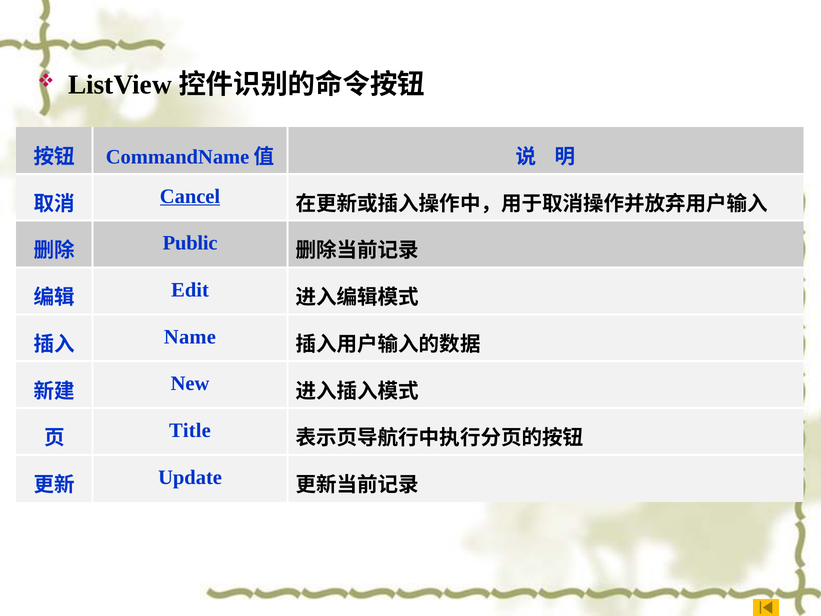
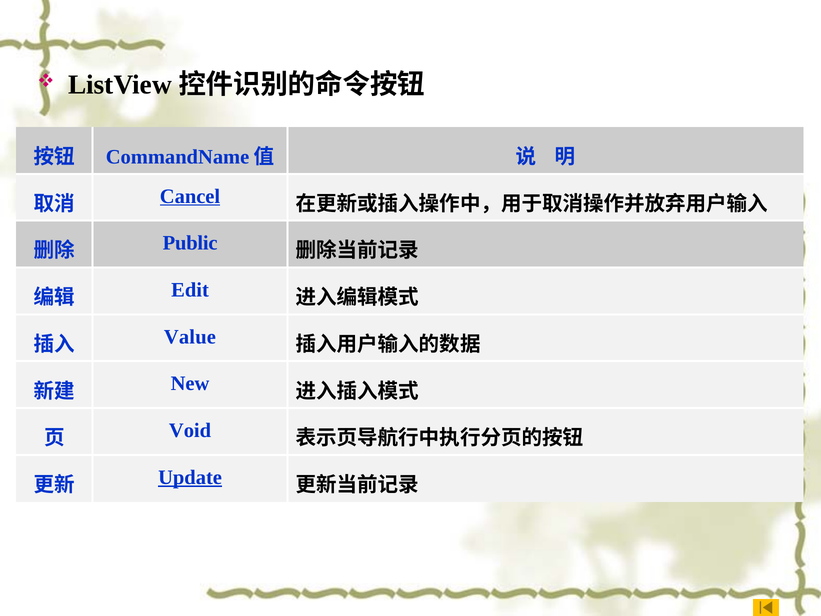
Name: Name -> Value
Title: Title -> Void
Update underline: none -> present
